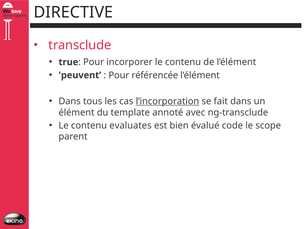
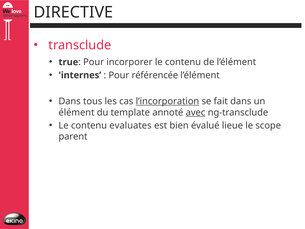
peuvent: peuvent -> internes
avec underline: none -> present
code: code -> lieue
